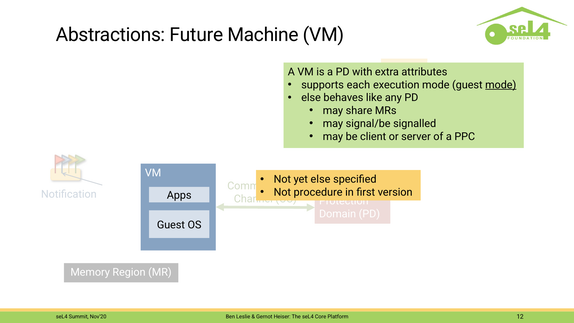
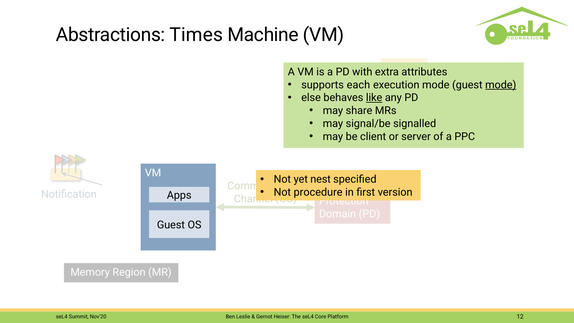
Future: Future -> Times
like underline: none -> present
else at (321, 179): else -> nest
